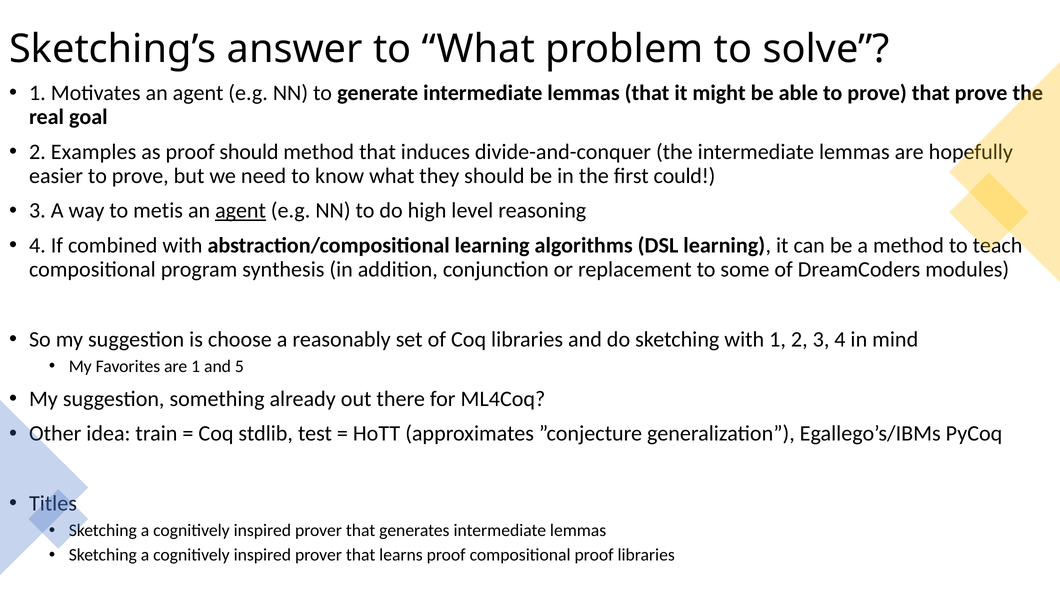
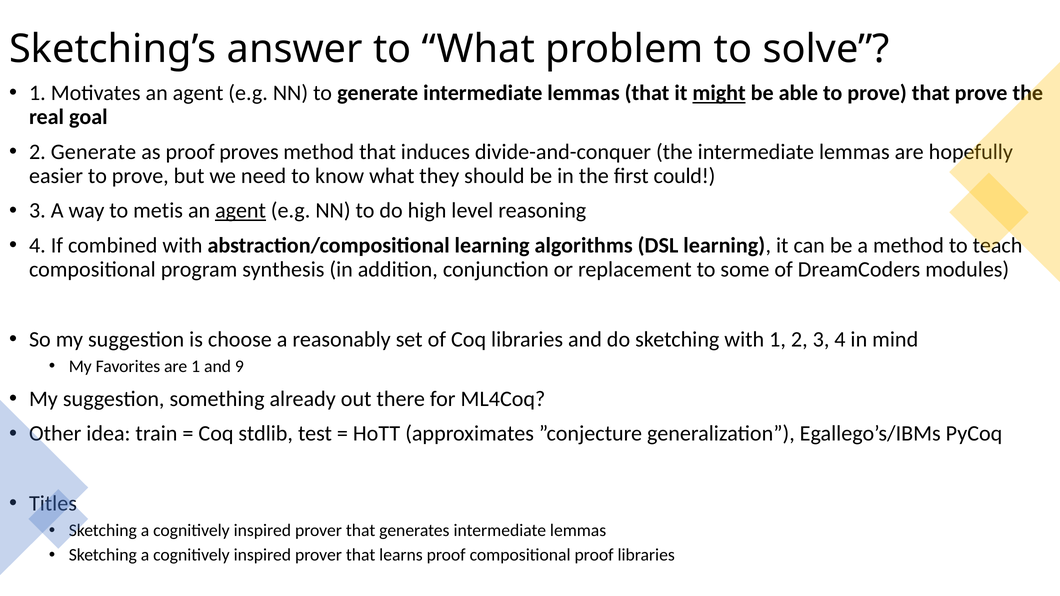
might underline: none -> present
2 Examples: Examples -> Generate
proof should: should -> proves
5: 5 -> 9
